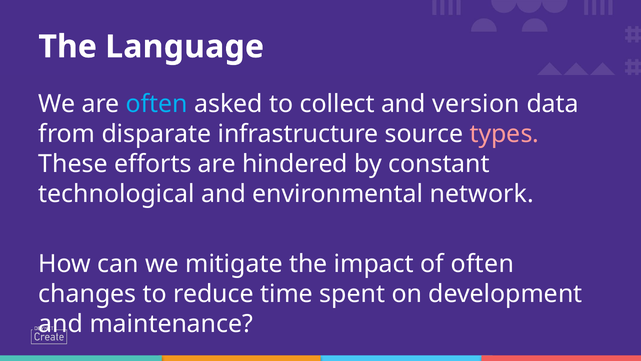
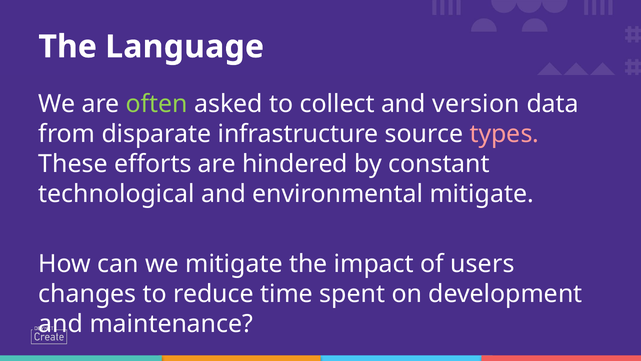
often at (157, 104) colour: light blue -> light green
environmental network: network -> mitigate
of often: often -> users
